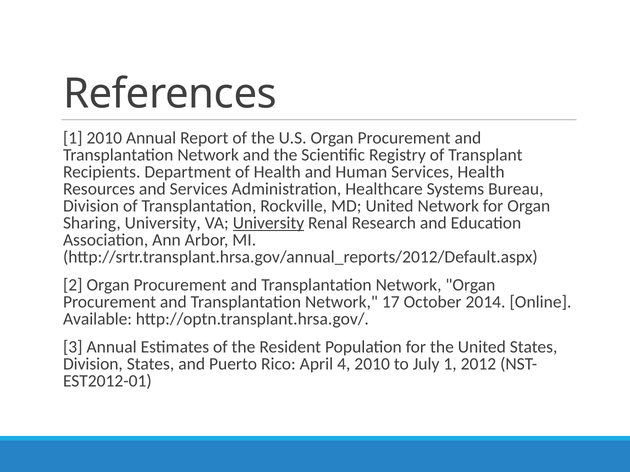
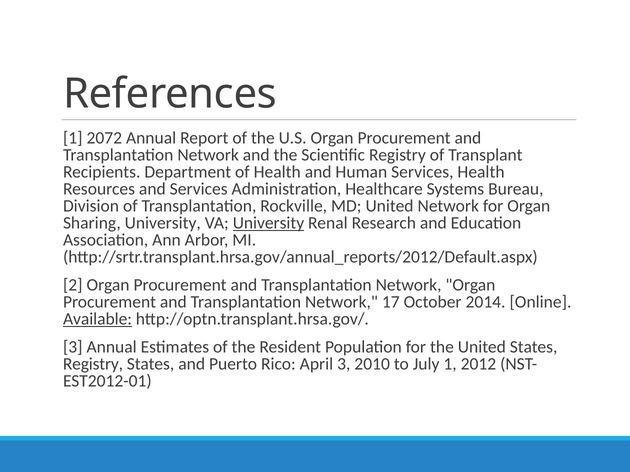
1 2010: 2010 -> 2072
Available underline: none -> present
Division at (93, 364): Division -> Registry
April 4: 4 -> 3
